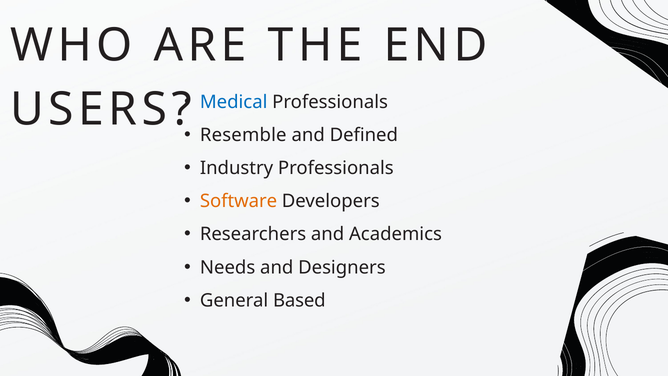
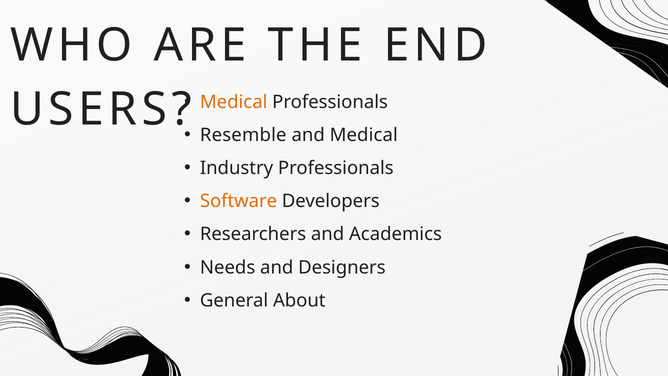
Medical at (234, 102) colour: blue -> orange
and Defined: Defined -> Medical
Based: Based -> About
